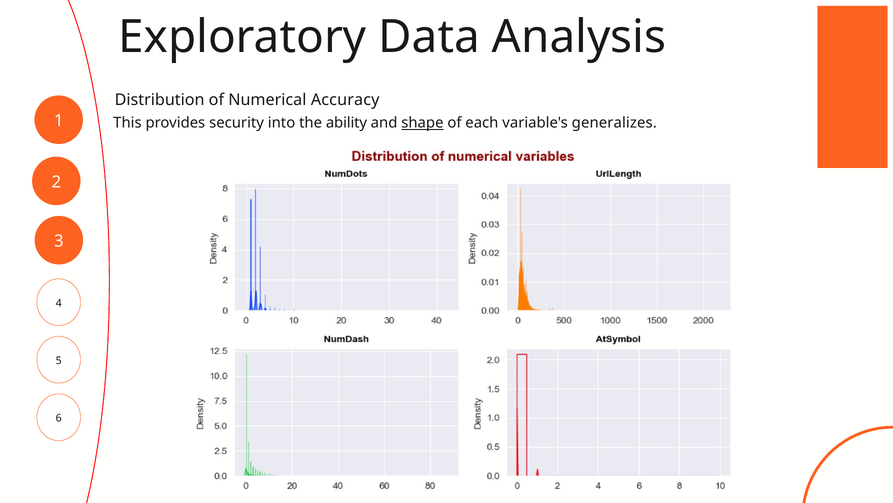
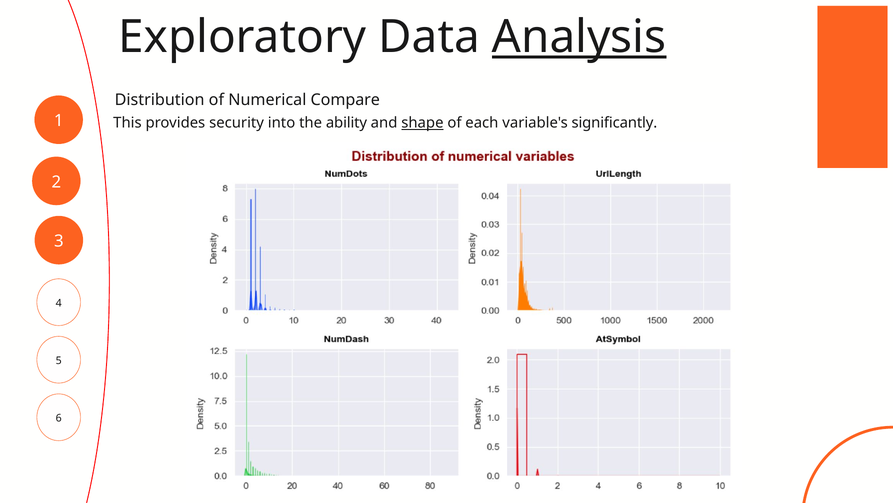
Analysis underline: none -> present
Accuracy: Accuracy -> Compare
generalizes: generalizes -> significantly
